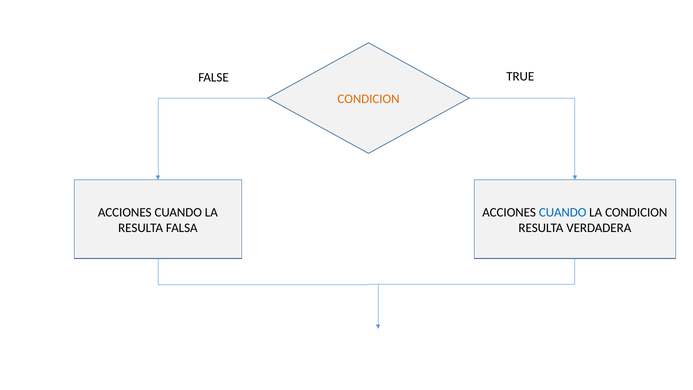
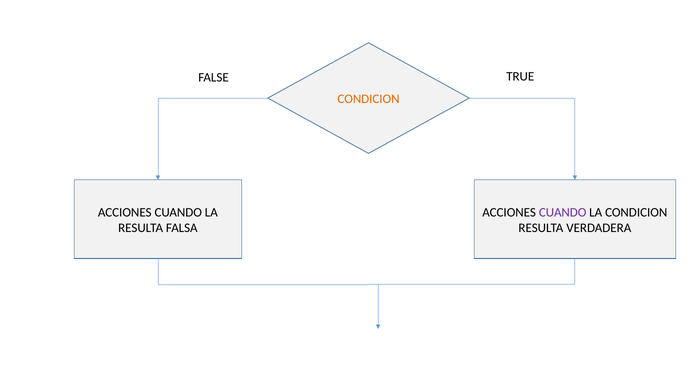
CUANDO at (563, 212) colour: blue -> purple
